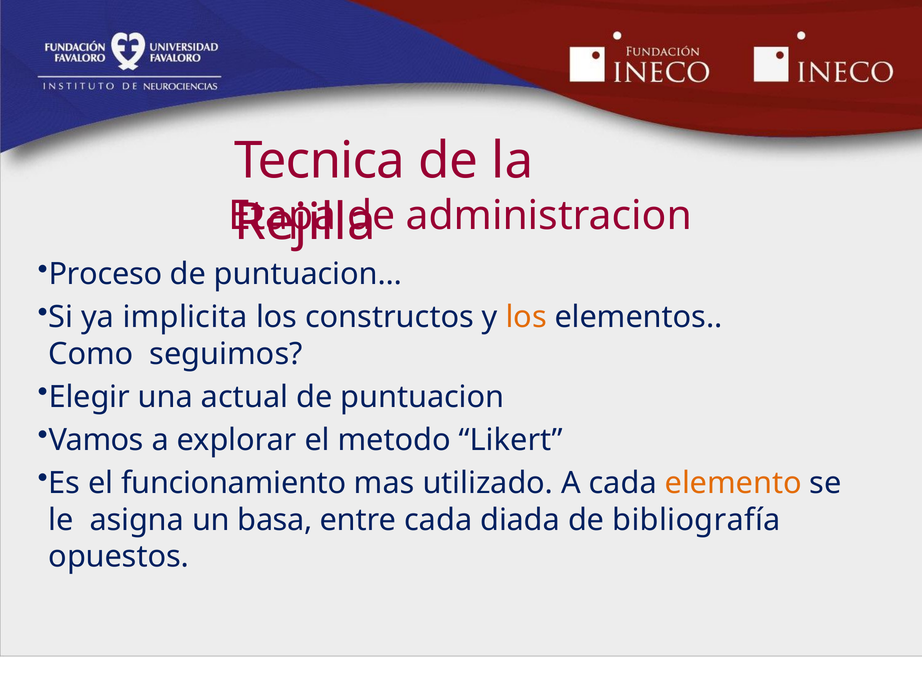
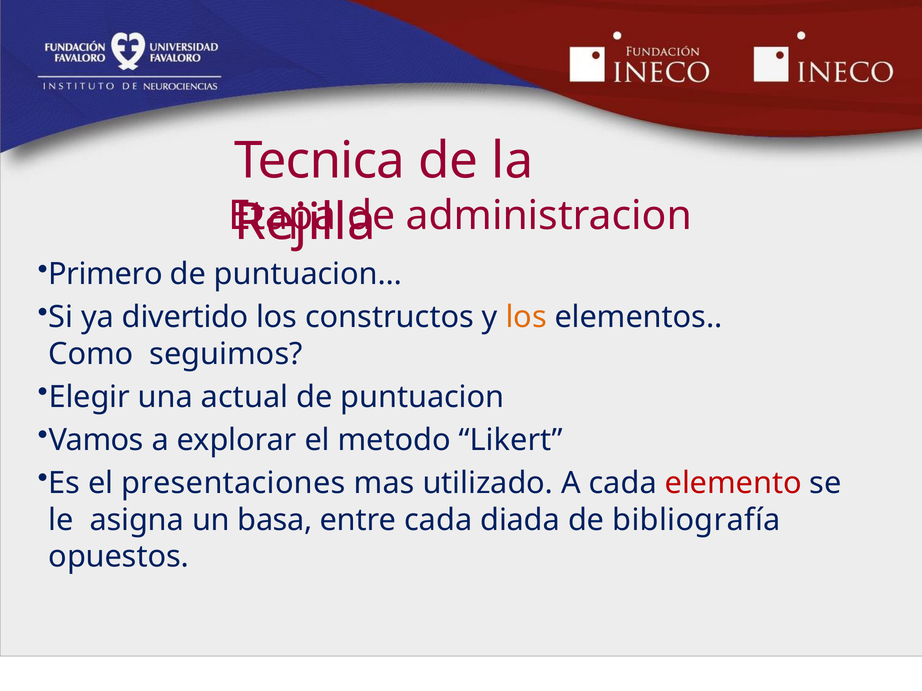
Proceso: Proceso -> Primero
implicita: implicita -> divertido
funcionamiento: funcionamiento -> presentaciones
elemento colour: orange -> red
